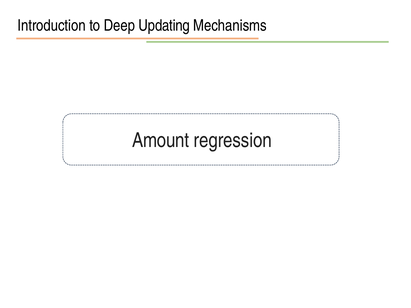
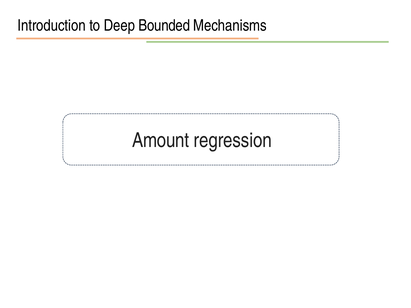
Updating: Updating -> Bounded
